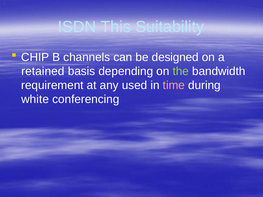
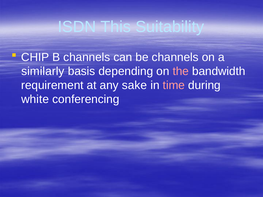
be designed: designed -> channels
retained: retained -> similarly
the colour: light green -> pink
used: used -> sake
